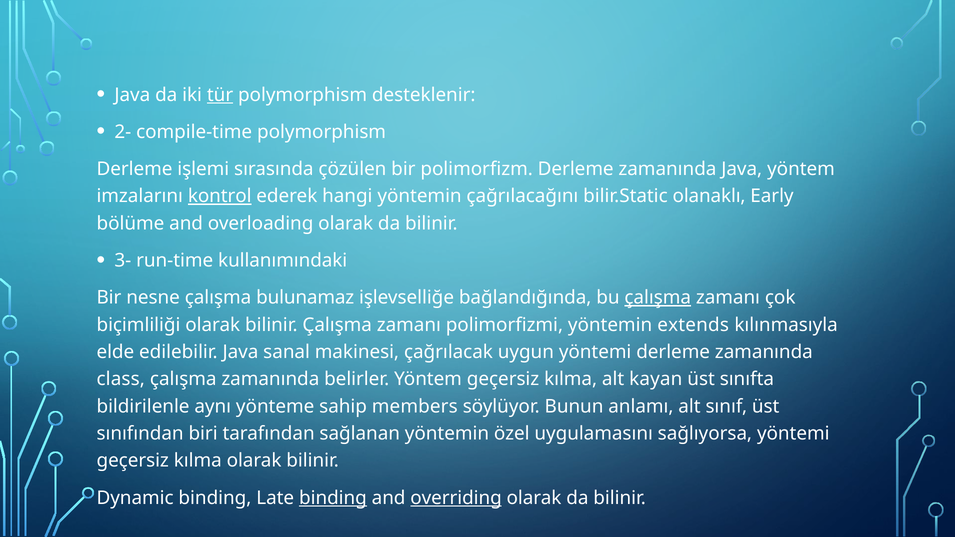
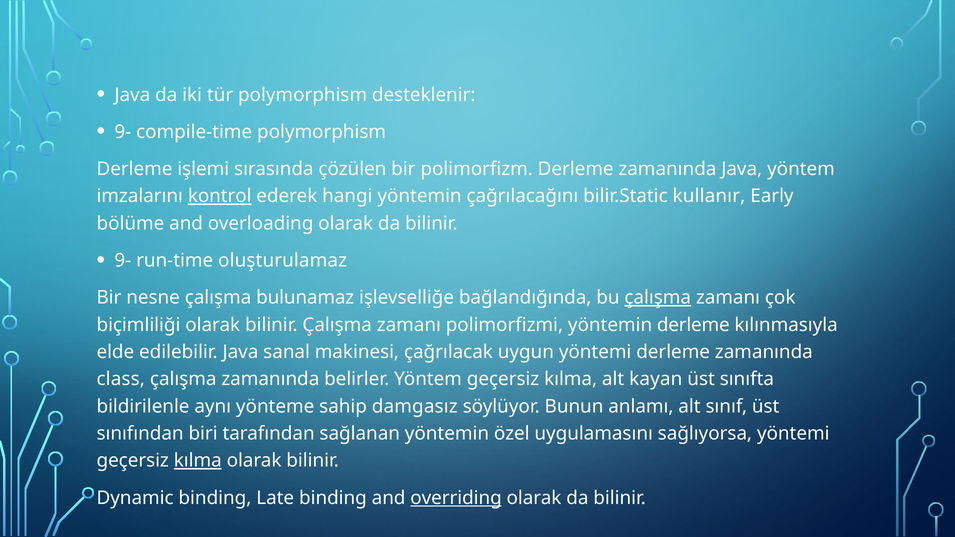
tür underline: present -> none
2- at (123, 132): 2- -> 9-
olanaklı: olanaklı -> kullanır
3- at (123, 261): 3- -> 9-
kullanımındaki: kullanımındaki -> oluşturulamaz
yöntemin extends: extends -> derleme
members: members -> damgasız
kılma at (198, 461) underline: none -> present
binding at (333, 498) underline: present -> none
